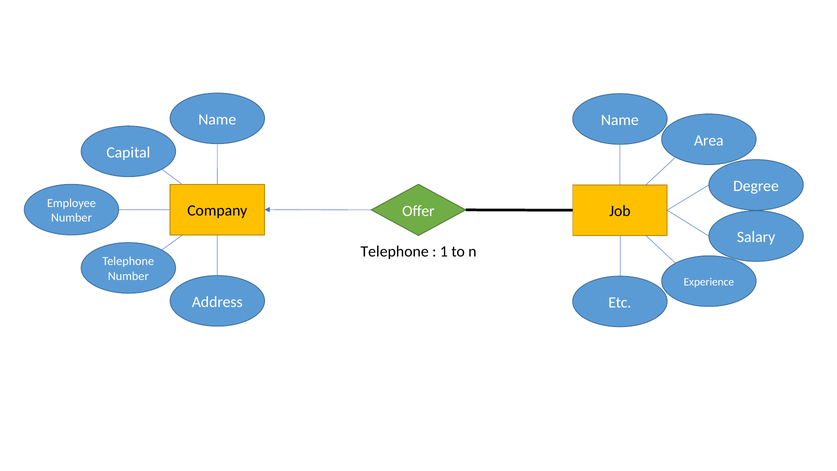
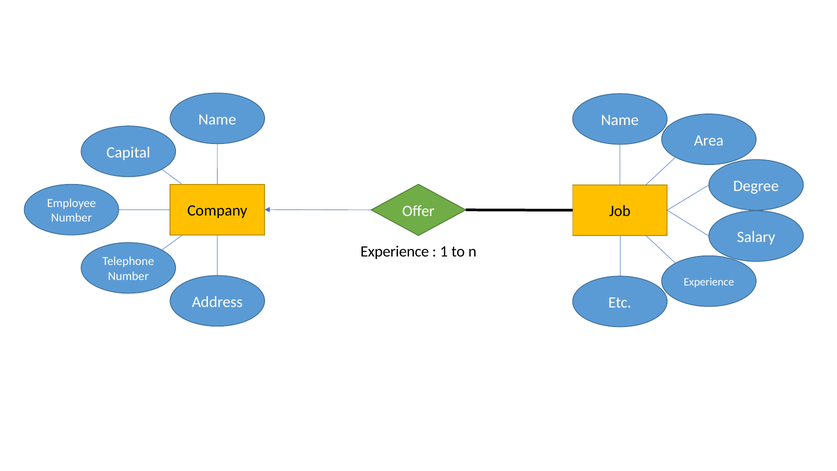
Telephone at (395, 251): Telephone -> Experience
